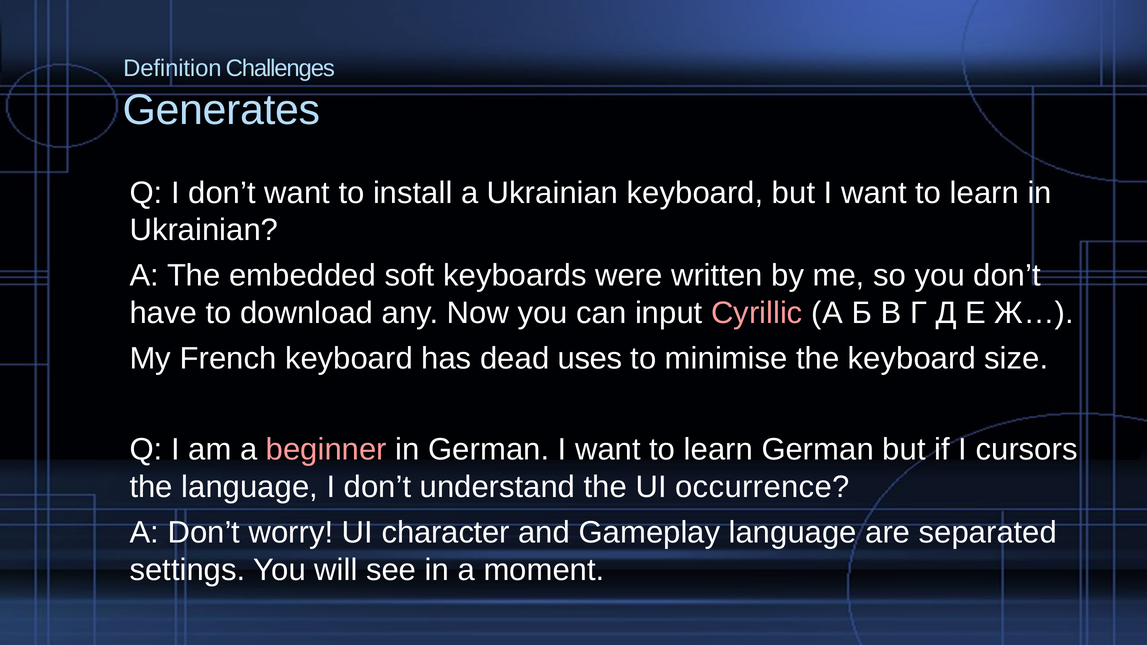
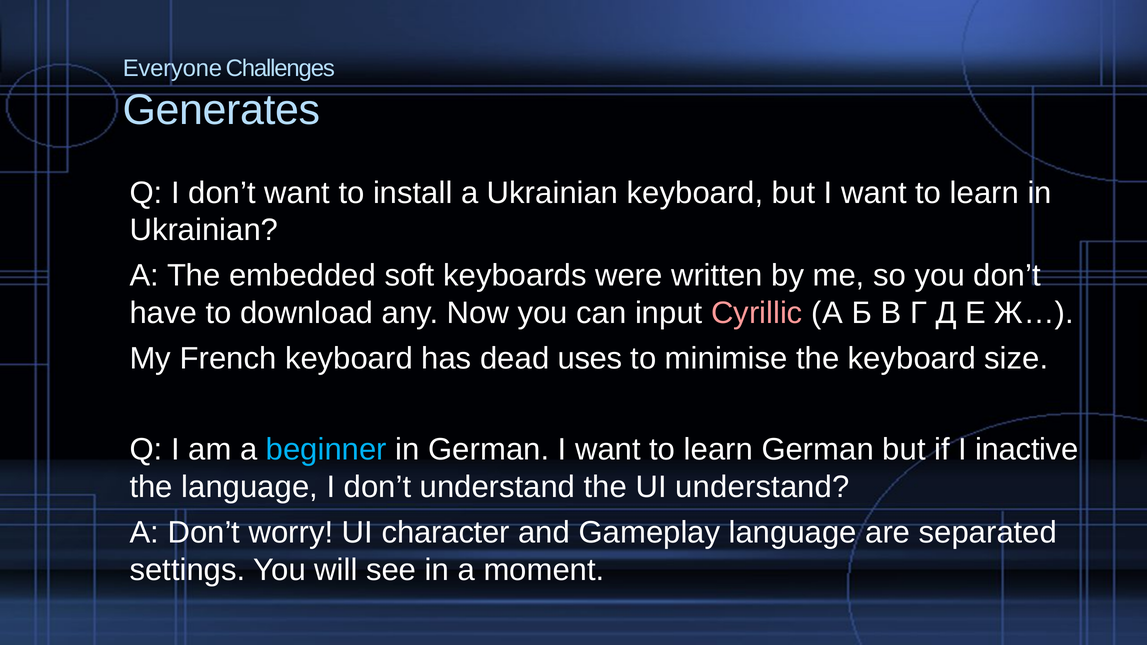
Definition: Definition -> Everyone
beginner colour: pink -> light blue
cursors: cursors -> inactive
UI occurrence: occurrence -> understand
